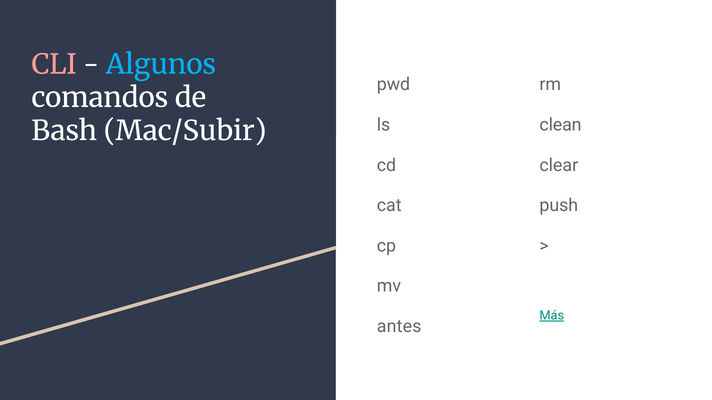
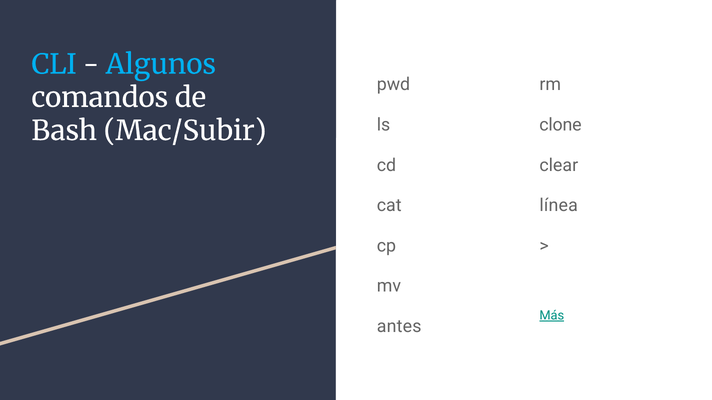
CLI colour: pink -> light blue
clean: clean -> clone
push: push -> línea
